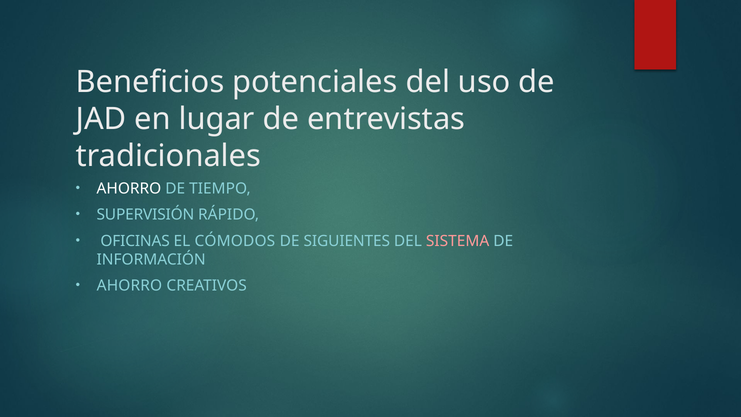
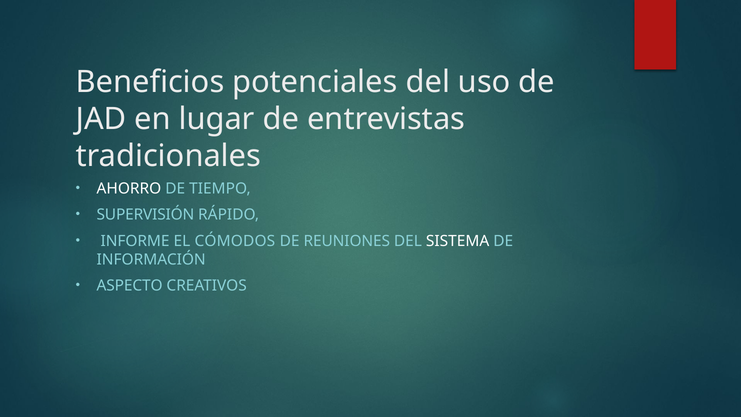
OFICINAS: OFICINAS -> INFORME
SIGUIENTES: SIGUIENTES -> REUNIONES
SISTEMA colour: pink -> white
AHORRO at (129, 286): AHORRO -> ASPECTO
